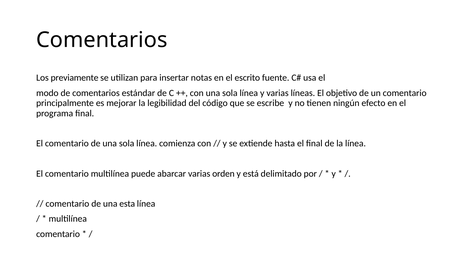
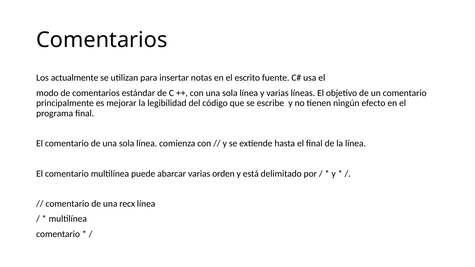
previamente: previamente -> actualmente
esta: esta -> recx
